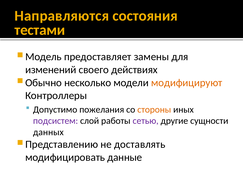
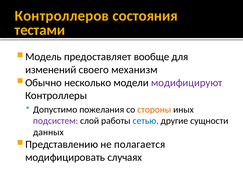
Направляются: Направляются -> Контроллеров
замены: замены -> вообще
действиях: действиях -> механизм
модифицируют colour: orange -> purple
сетью colour: purple -> blue
доставлять: доставлять -> полагается
данные: данные -> случаях
